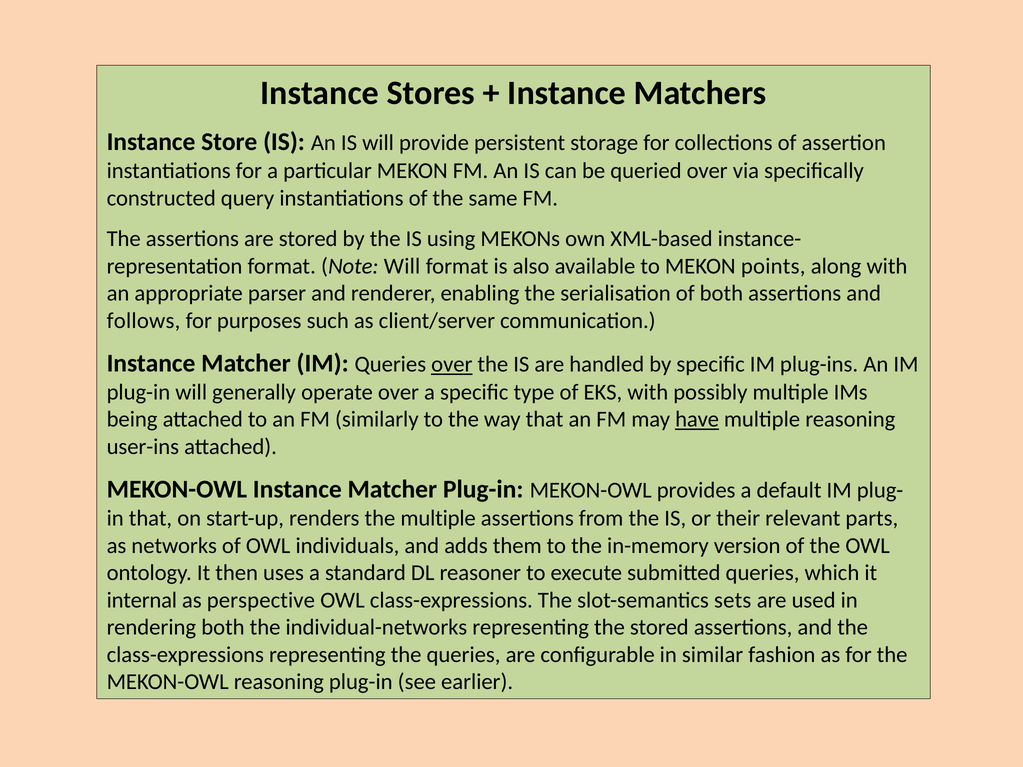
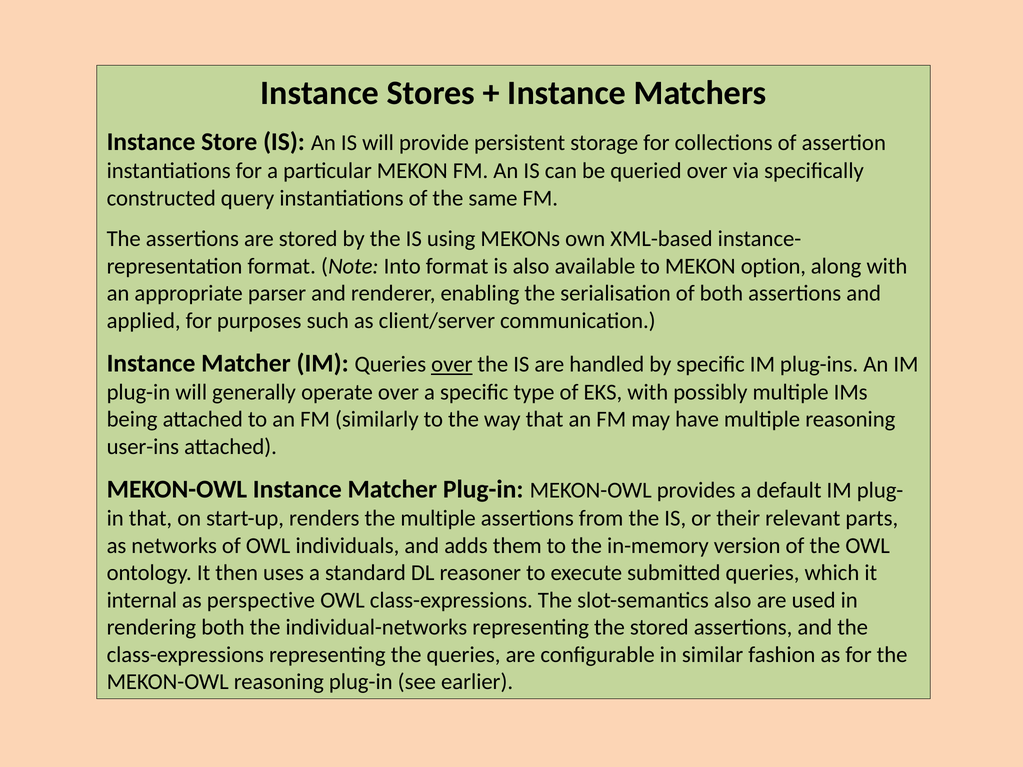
Note Will: Will -> Into
points: points -> option
follows: follows -> applied
have underline: present -> none
slot-semantics sets: sets -> also
